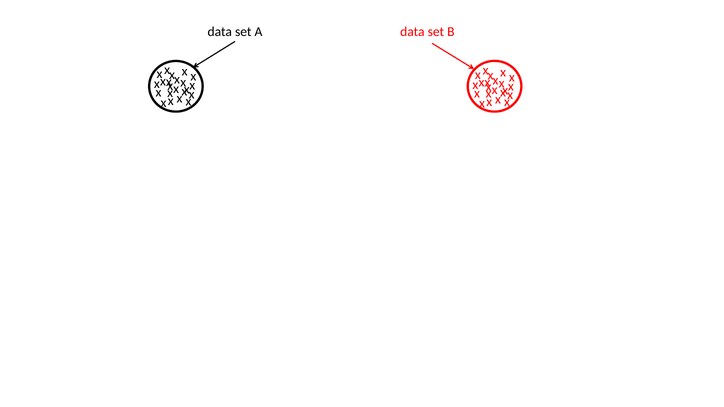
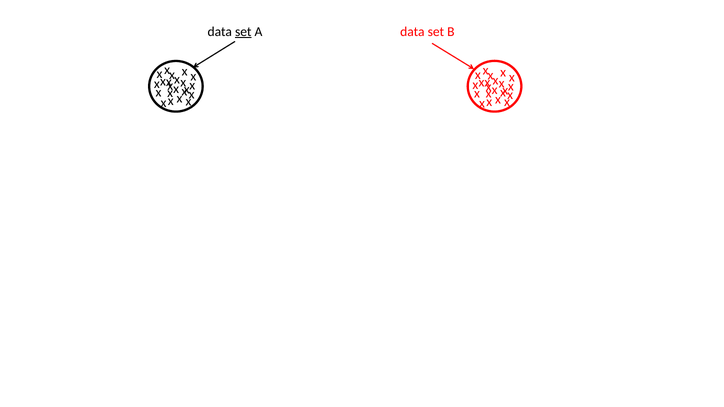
set at (243, 32) underline: none -> present
